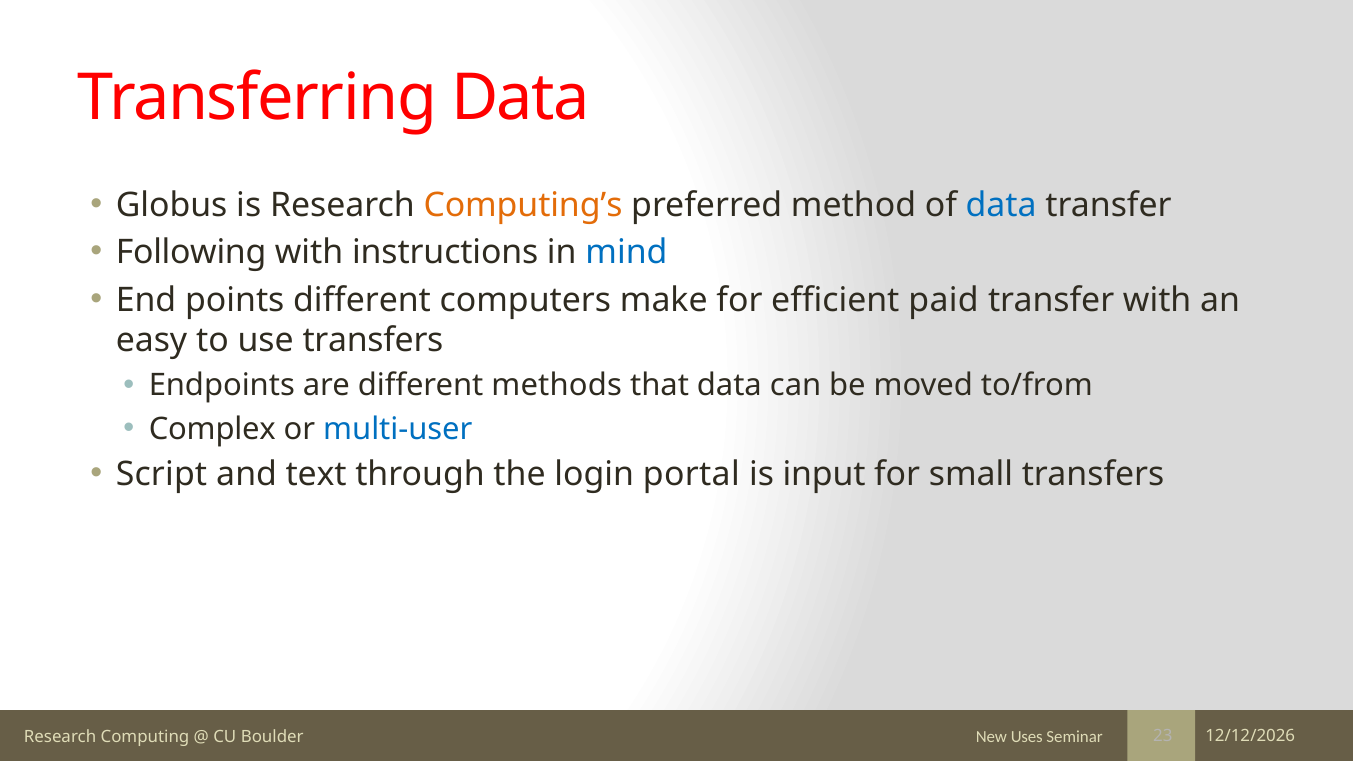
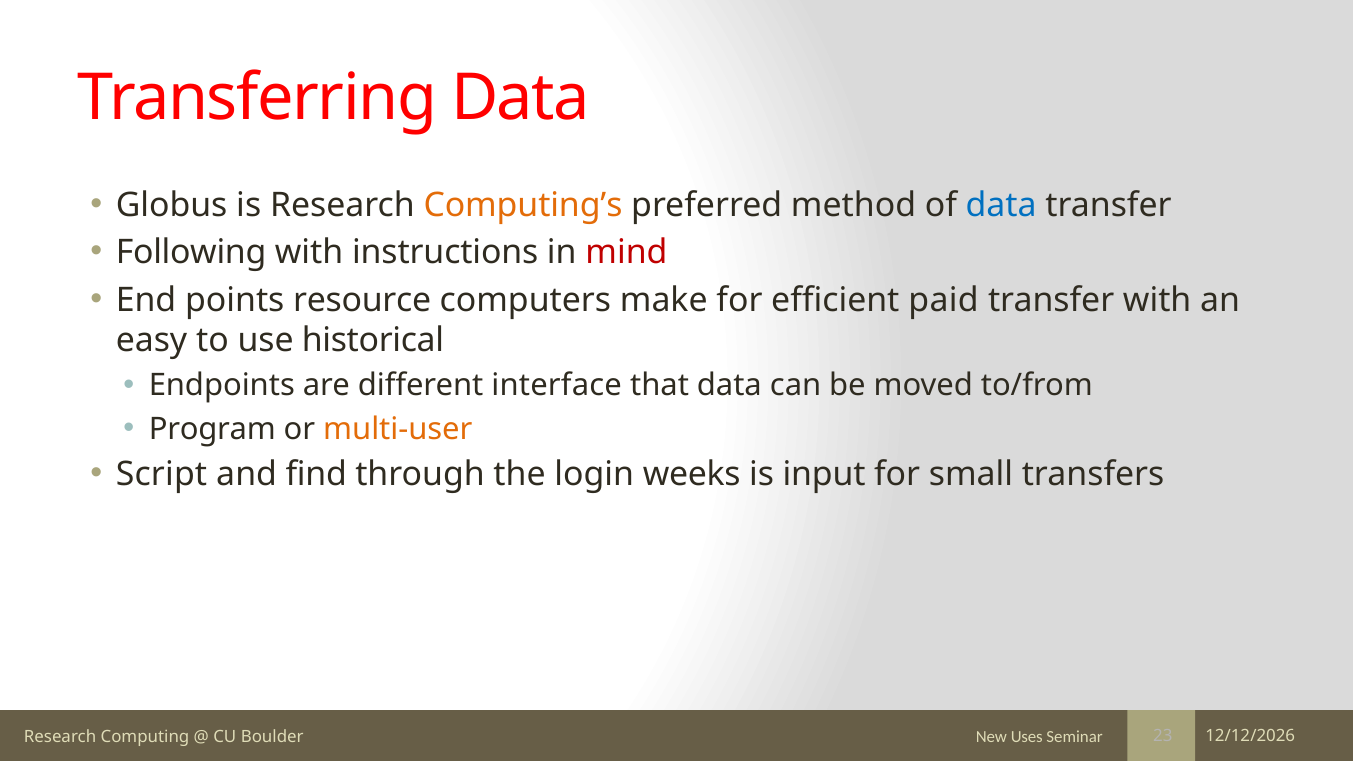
mind colour: blue -> red
points different: different -> resource
use transfers: transfers -> historical
methods: methods -> interface
Complex: Complex -> Program
multi-user colour: blue -> orange
text: text -> find
portal: portal -> weeks
